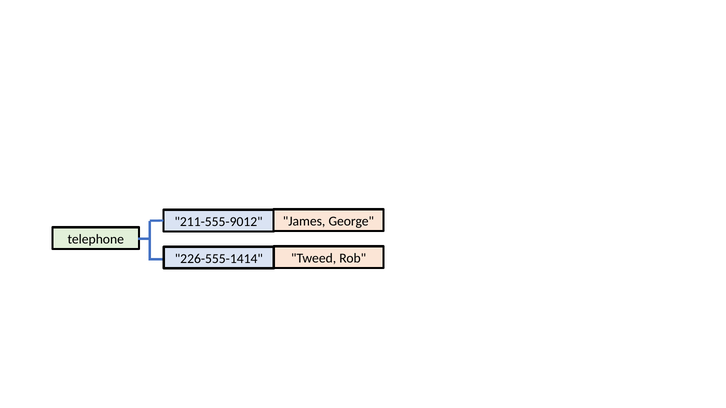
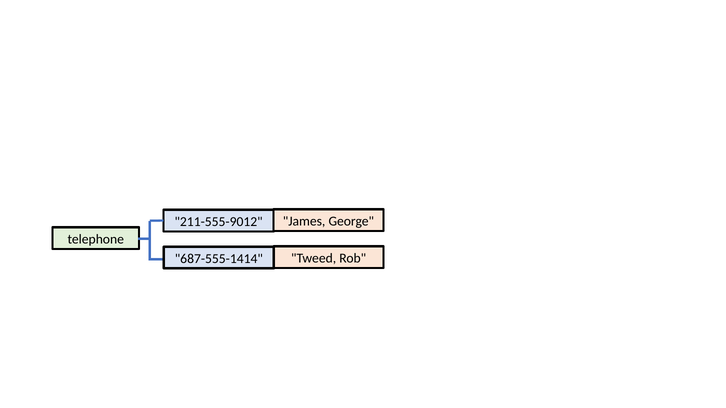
226-555-1414: 226-555-1414 -> 687-555-1414
